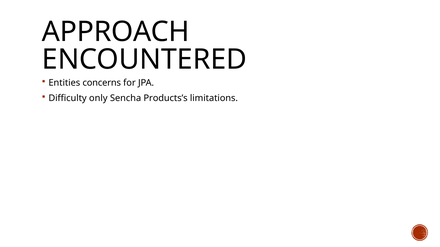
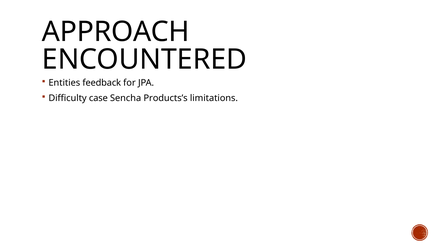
concerns: concerns -> feedback
only: only -> case
